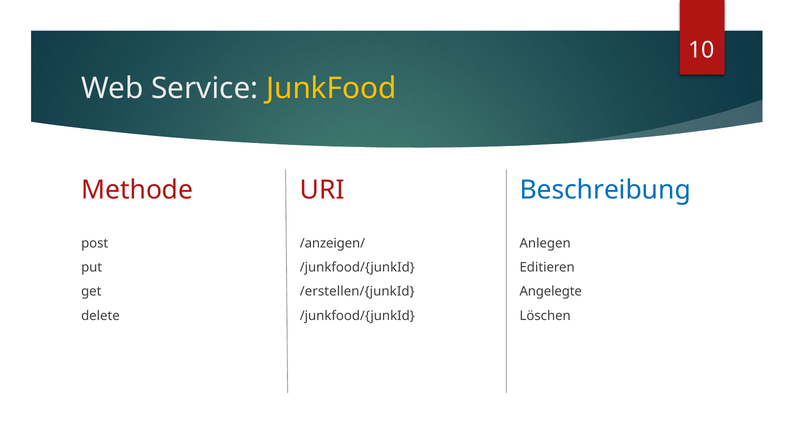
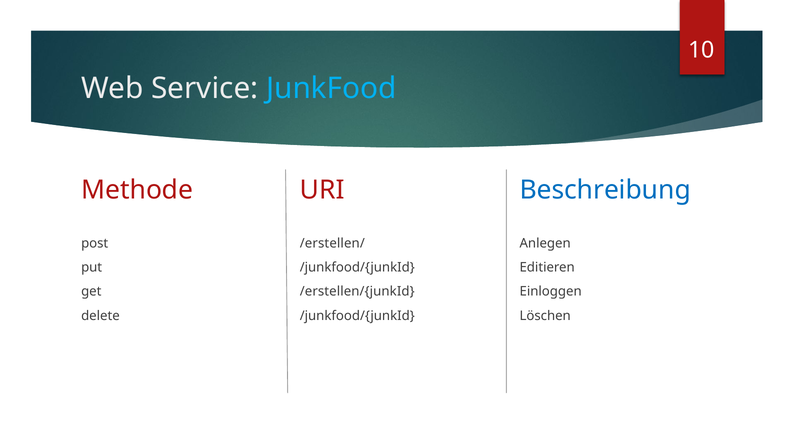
JunkFood colour: yellow -> light blue
/anzeigen/: /anzeigen/ -> /erstellen/
Angelegte: Angelegte -> Einloggen
